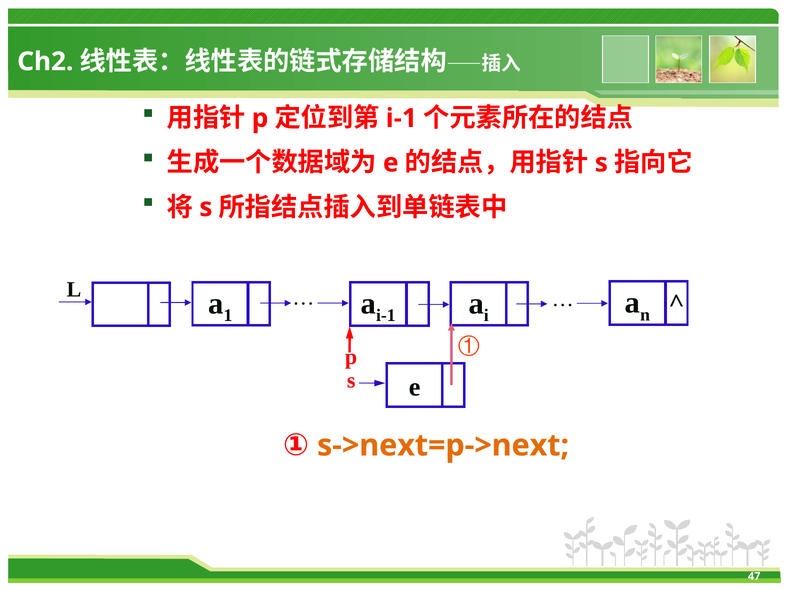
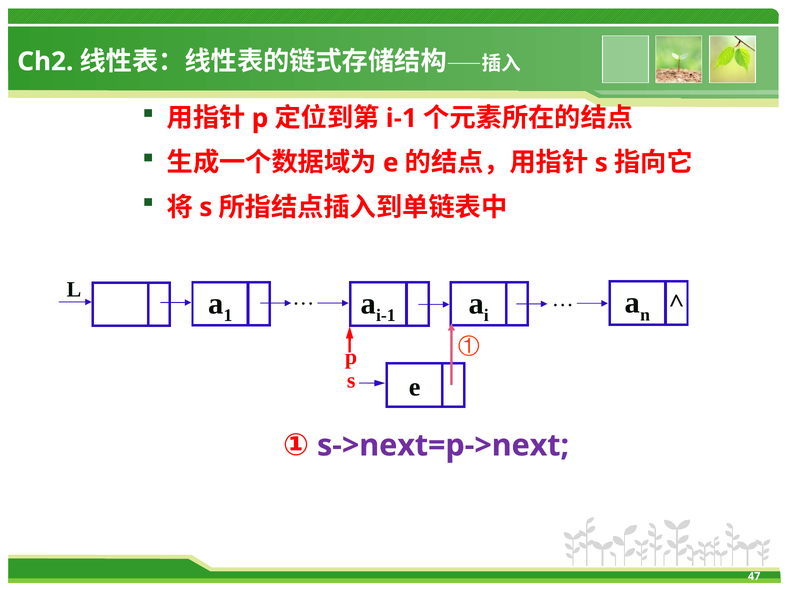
s->next=p->next colour: orange -> purple
